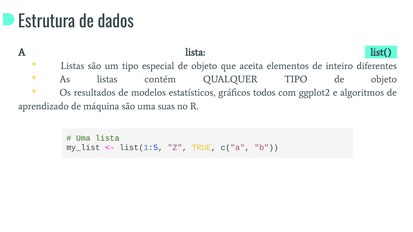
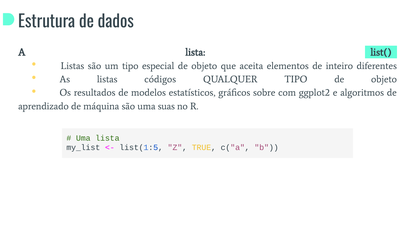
contém: contém -> códigos
todos: todos -> sobre
